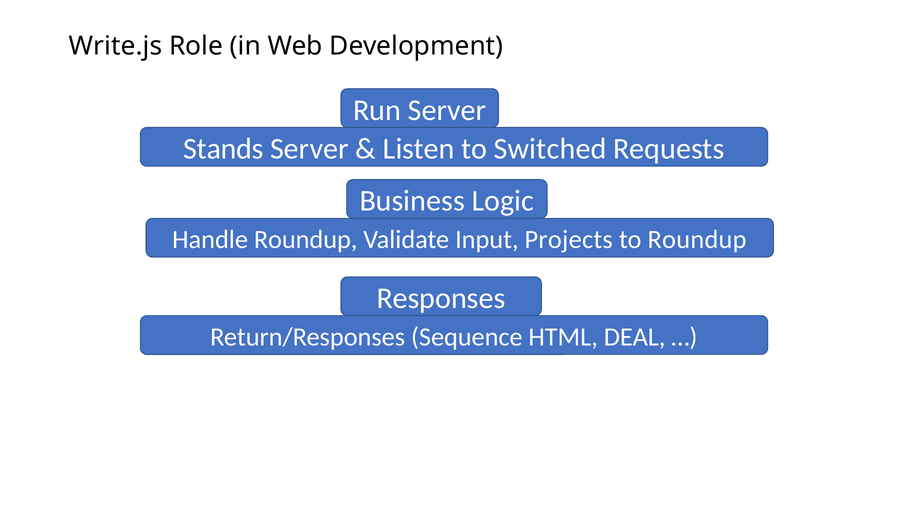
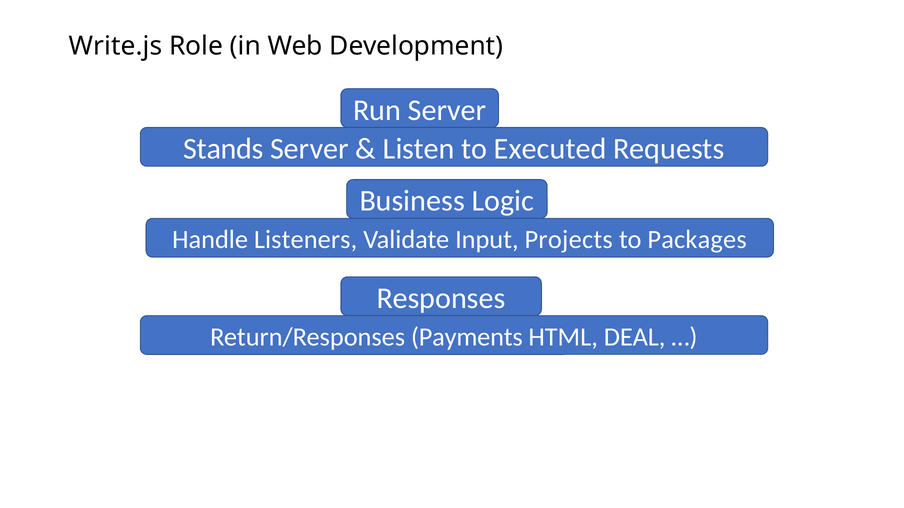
Switched: Switched -> Executed
Handle Roundup: Roundup -> Listeners
to Roundup: Roundup -> Packages
Sequence: Sequence -> Payments
